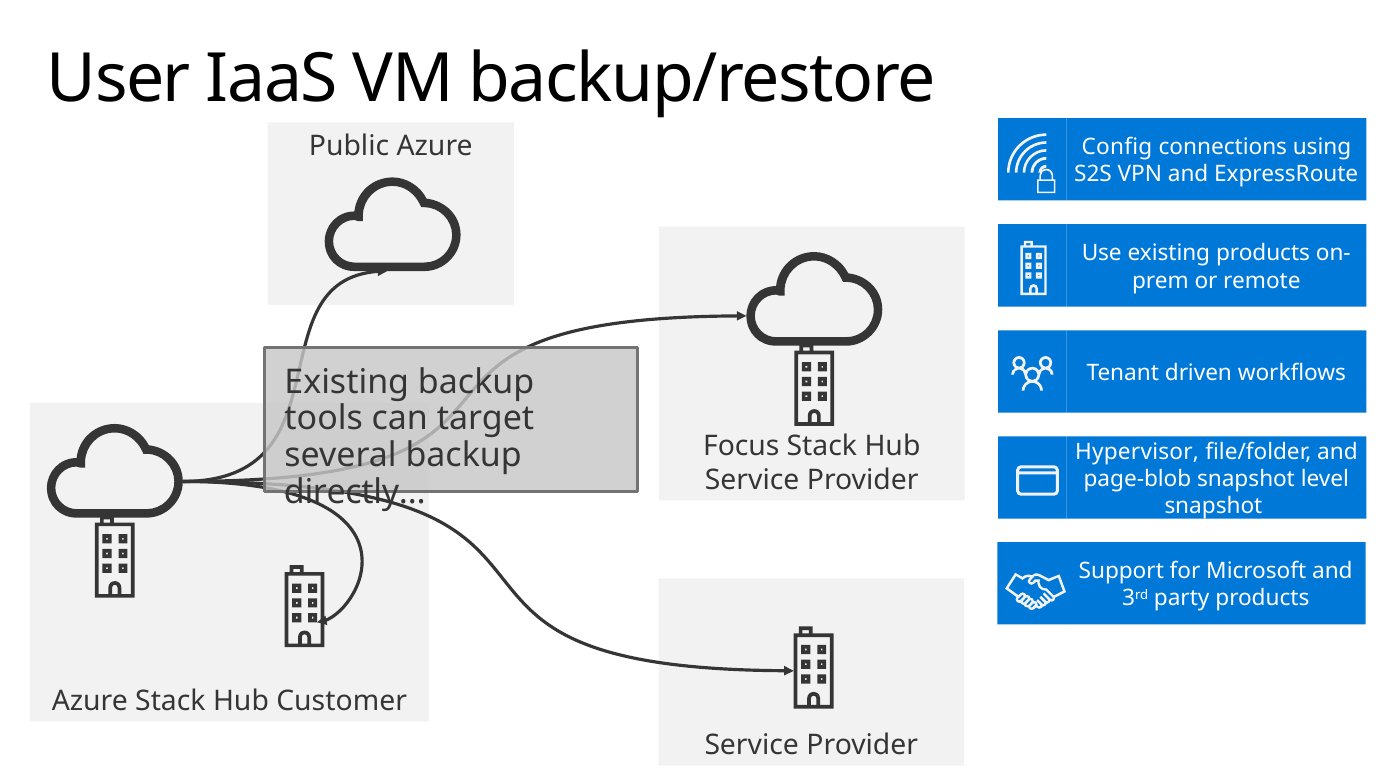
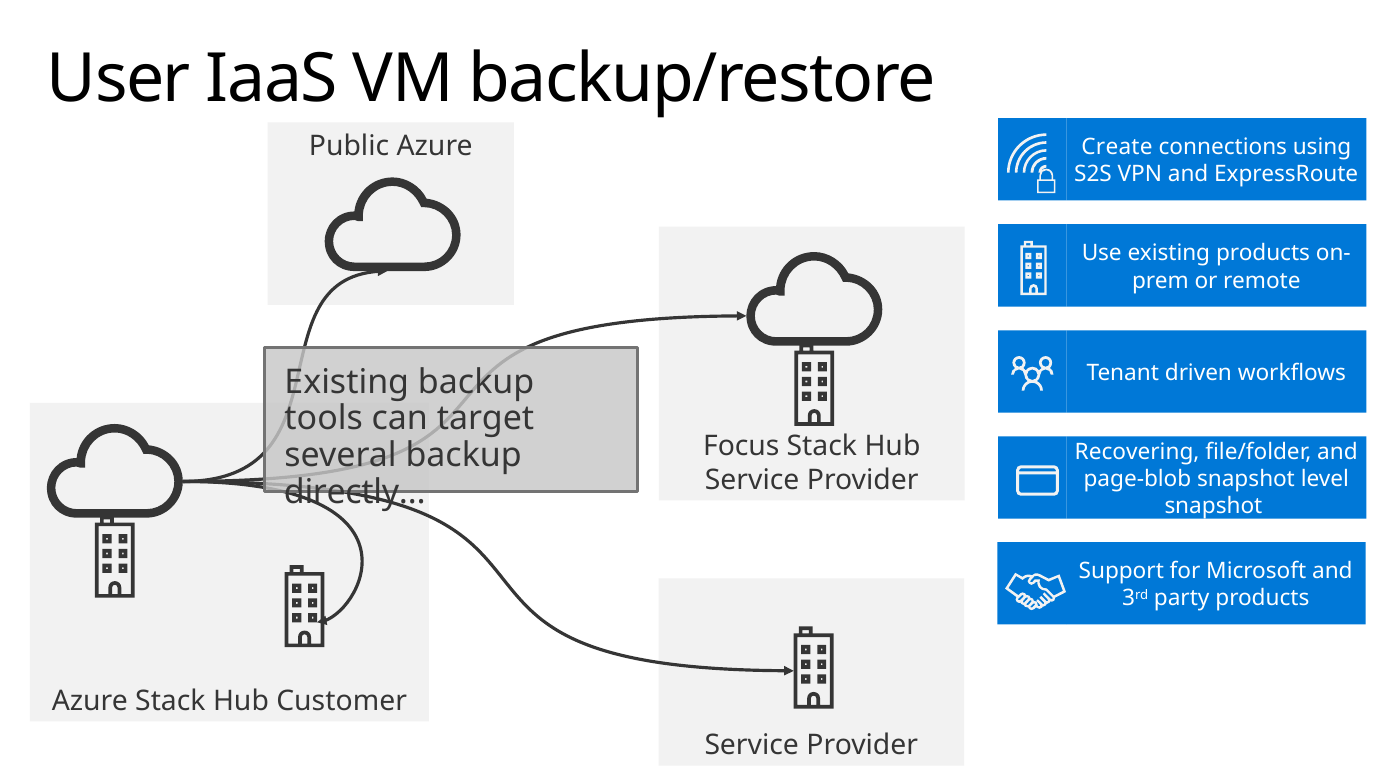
Config: Config -> Create
Hypervisor: Hypervisor -> Recovering
